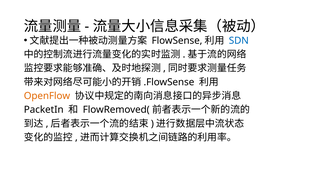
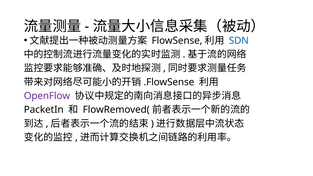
OpenFlow colour: orange -> purple
